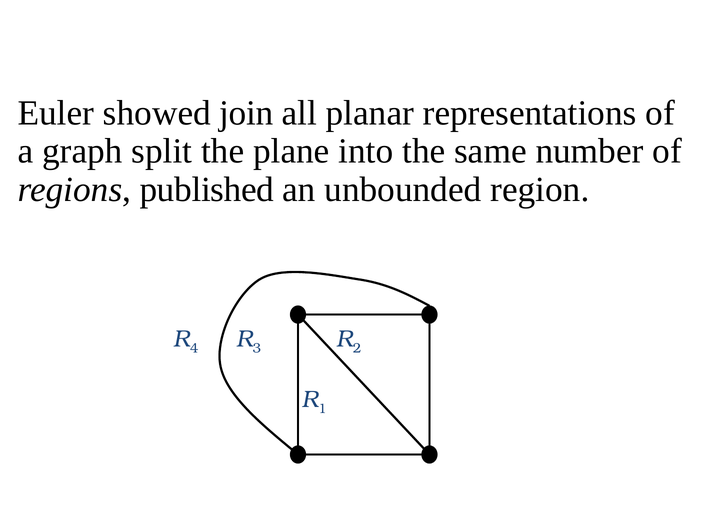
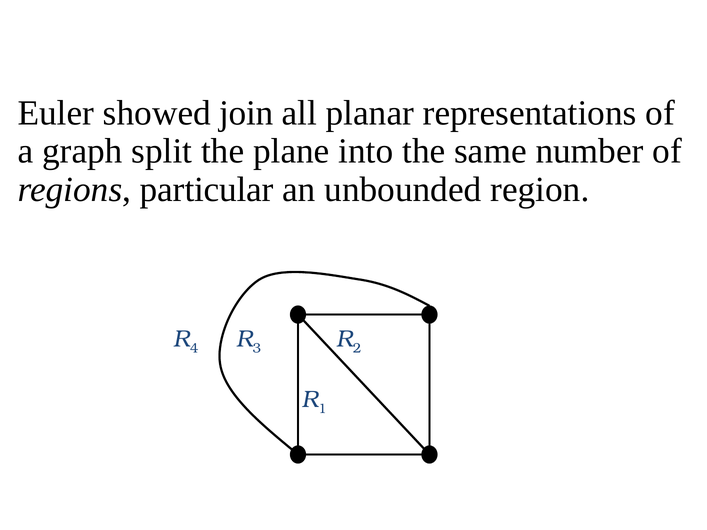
published: published -> particular
